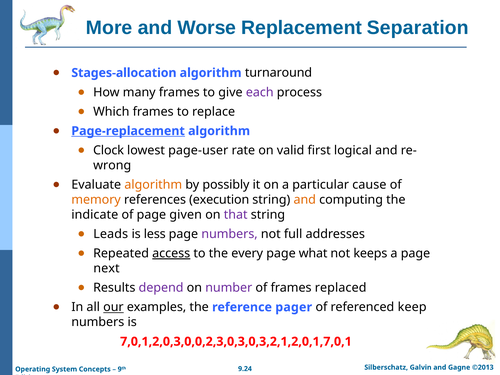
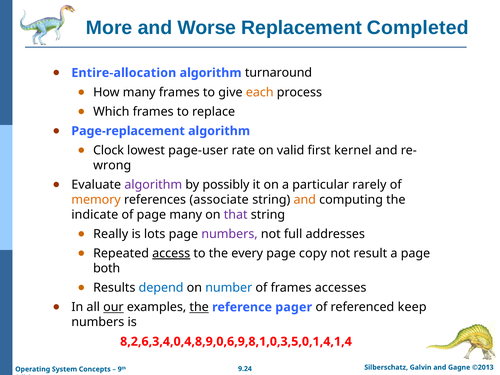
Separation: Separation -> Completed
Stages-allocation: Stages-allocation -> Entire-allocation
each colour: purple -> orange
Page-replacement underline: present -> none
logical: logical -> kernel
algorithm at (153, 185) colour: orange -> purple
cause: cause -> rarely
execution: execution -> associate
page given: given -> many
Leads: Leads -> Really
less: less -> lots
what: what -> copy
keeps: keeps -> result
next: next -> both
depend colour: purple -> blue
number colour: purple -> blue
replaced: replaced -> accesses
the at (199, 307) underline: none -> present
7,0,1,2,0,3,0,0,2,3,0,3,0,3,2,1,2,0,1,7,0,1: 7,0,1,2,0,3,0,0,2,3,0,3,0,3,2,1,2,0,1,7,0,1 -> 8,2,6,3,4,0,4,8,9,0,6,9,8,1,0,3,5,0,1,4,1,4
